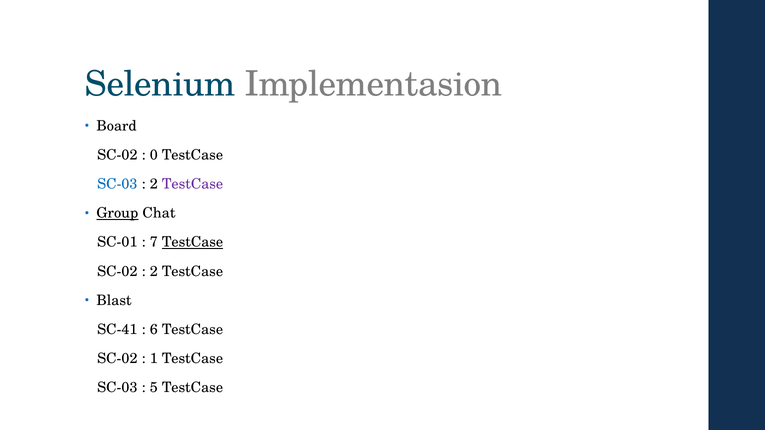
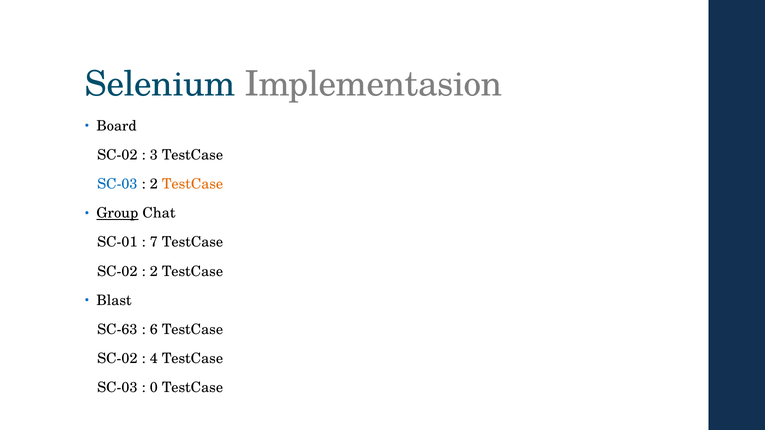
0: 0 -> 3
TestCase at (192, 184) colour: purple -> orange
TestCase at (192, 242) underline: present -> none
SC-41: SC-41 -> SC-63
1: 1 -> 4
5: 5 -> 0
